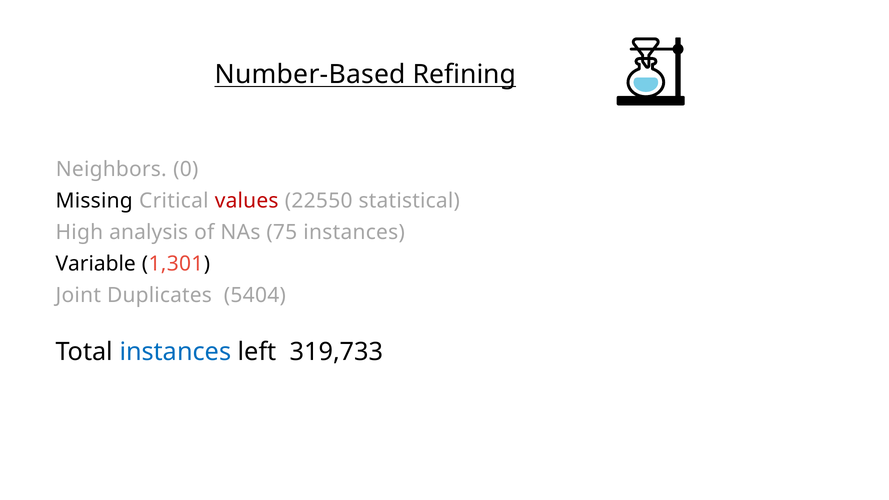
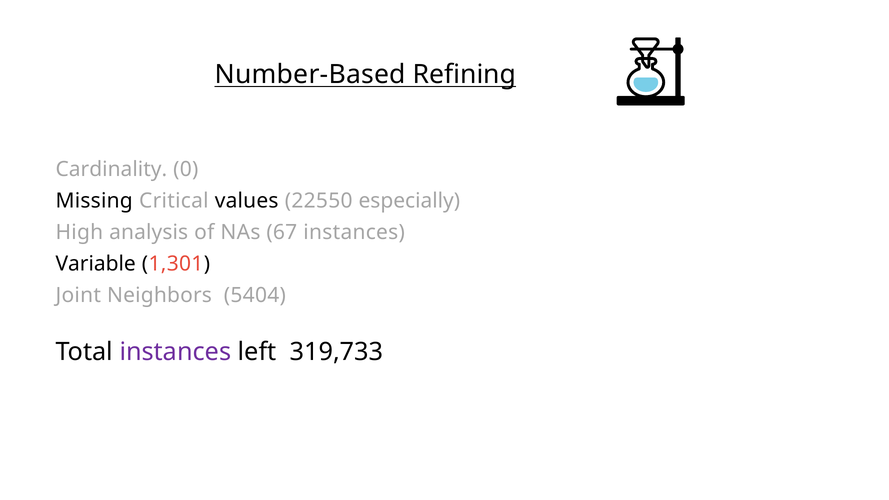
Neighbors: Neighbors -> Cardinality
values colour: red -> black
statistical: statistical -> especially
75: 75 -> 67
Duplicates: Duplicates -> Neighbors
instances at (175, 352) colour: blue -> purple
